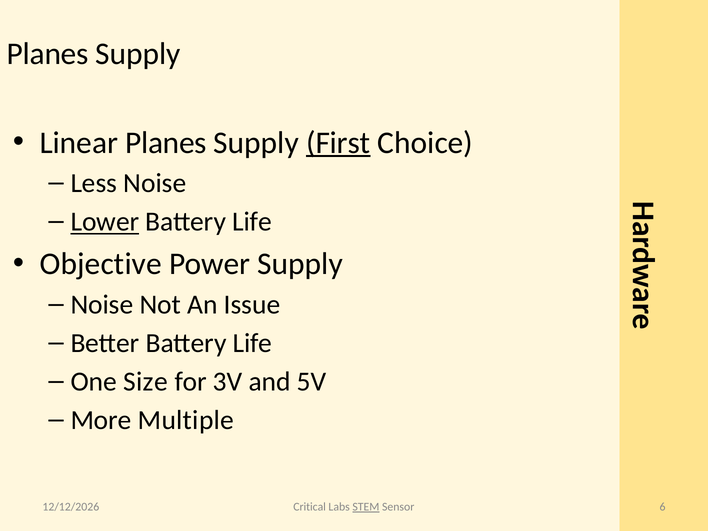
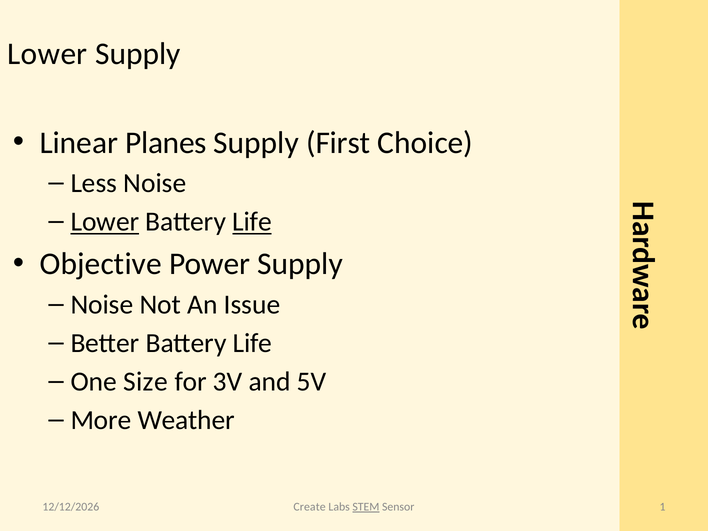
Planes at (48, 54): Planes -> Lower
First underline: present -> none
Life at (252, 222) underline: none -> present
Multiple: Multiple -> Weather
Critical: Critical -> Create
6: 6 -> 1
